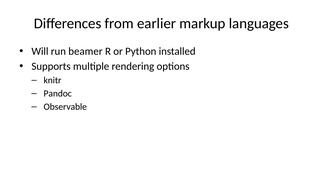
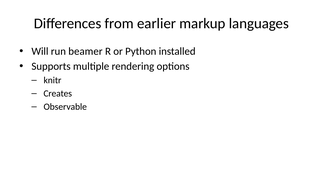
Pandoc: Pandoc -> Creates
